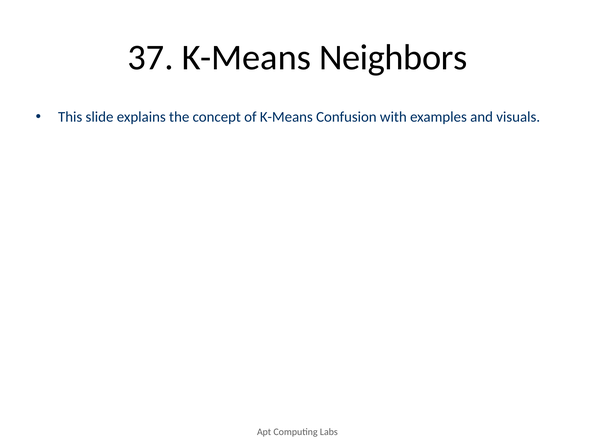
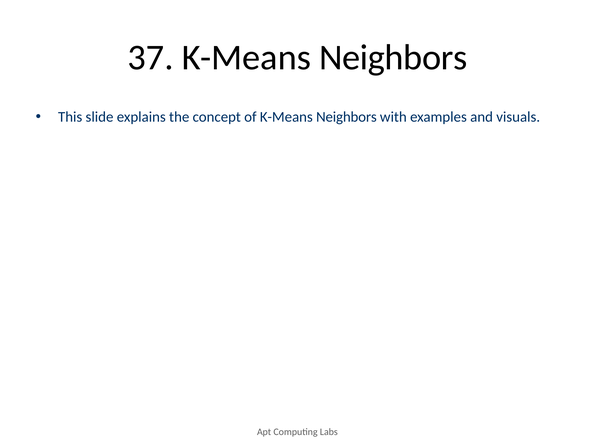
of K-Means Confusion: Confusion -> Neighbors
